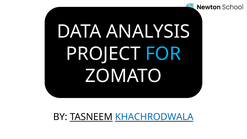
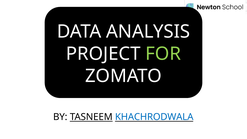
FOR colour: light blue -> light green
